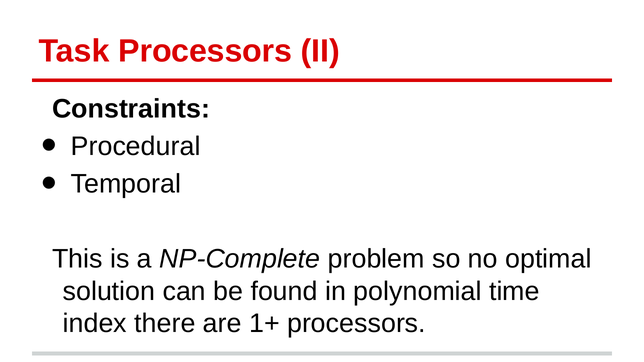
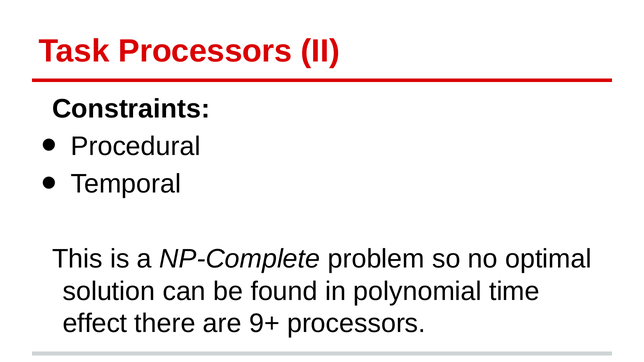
index: index -> effect
1+: 1+ -> 9+
